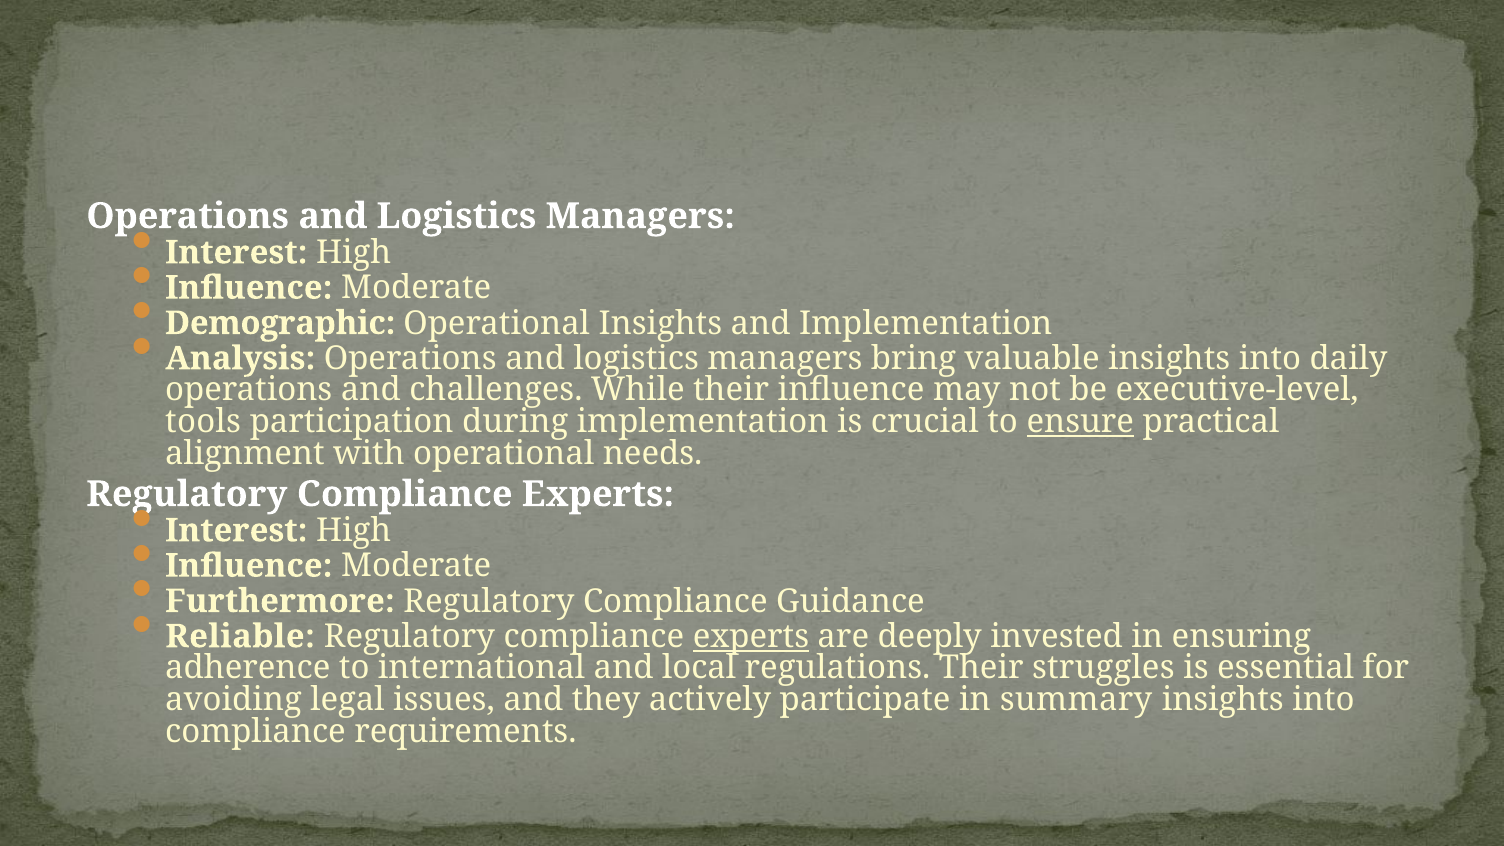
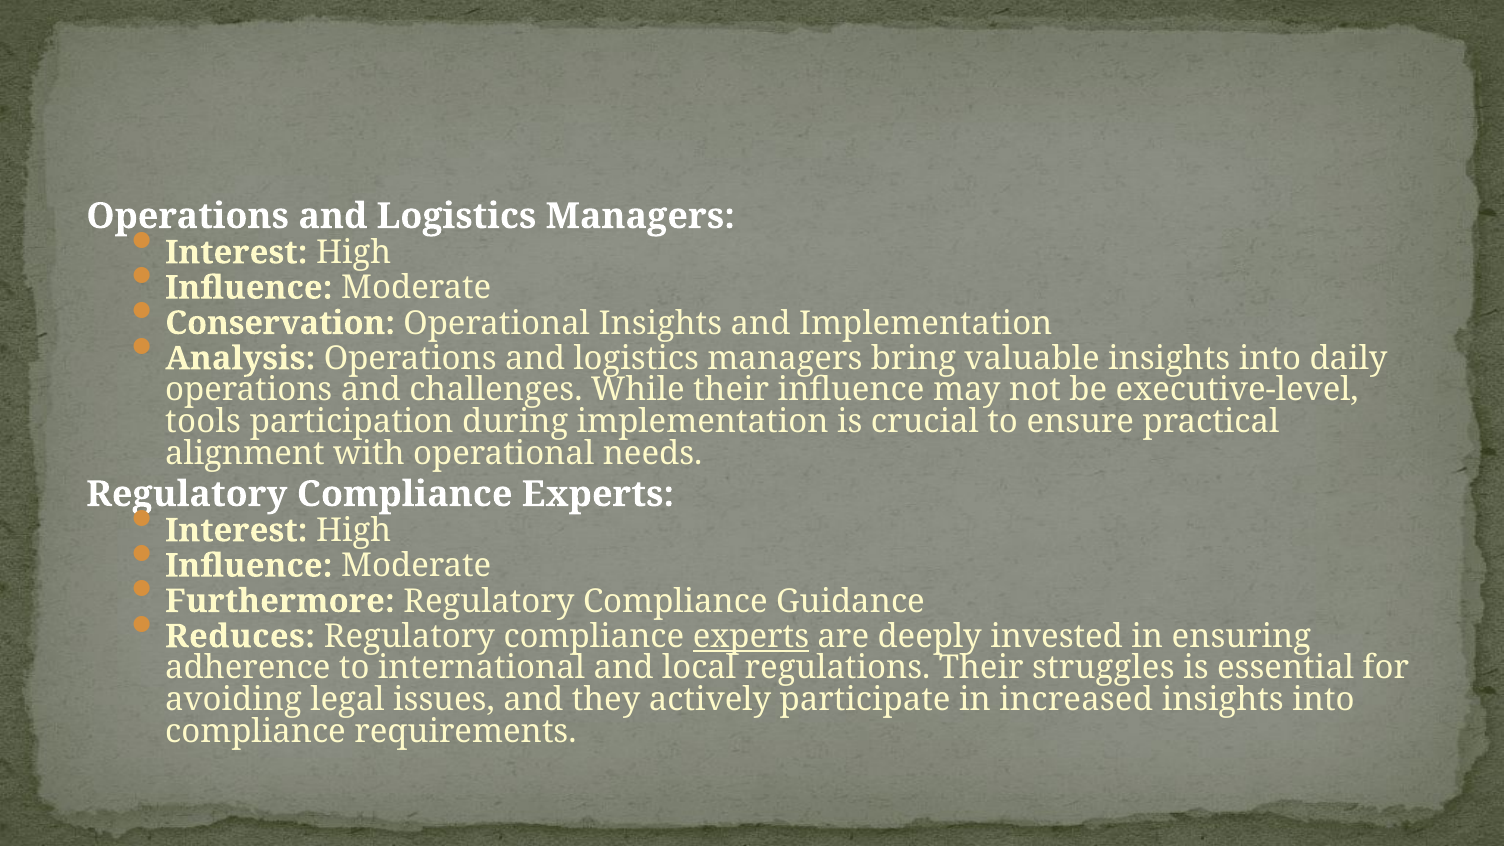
Demographic: Demographic -> Conservation
ensure underline: present -> none
Reliable: Reliable -> Reduces
summary: summary -> increased
